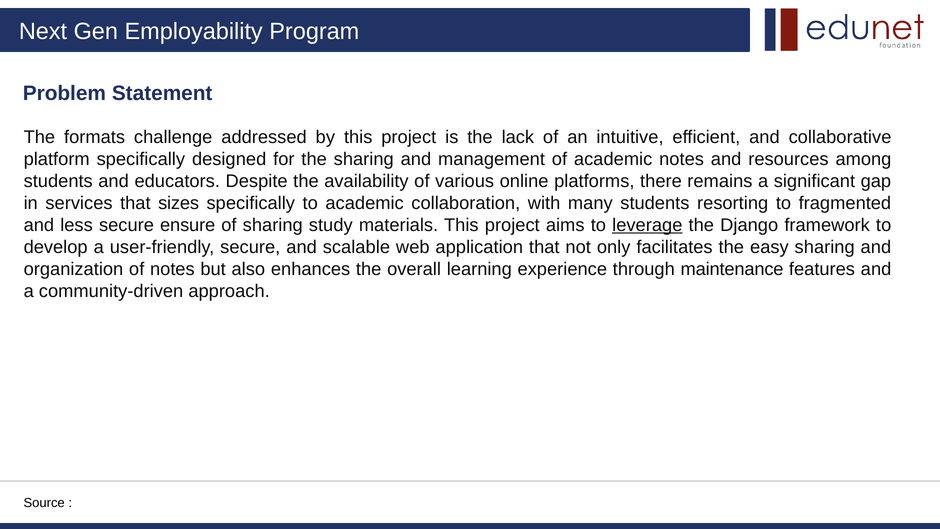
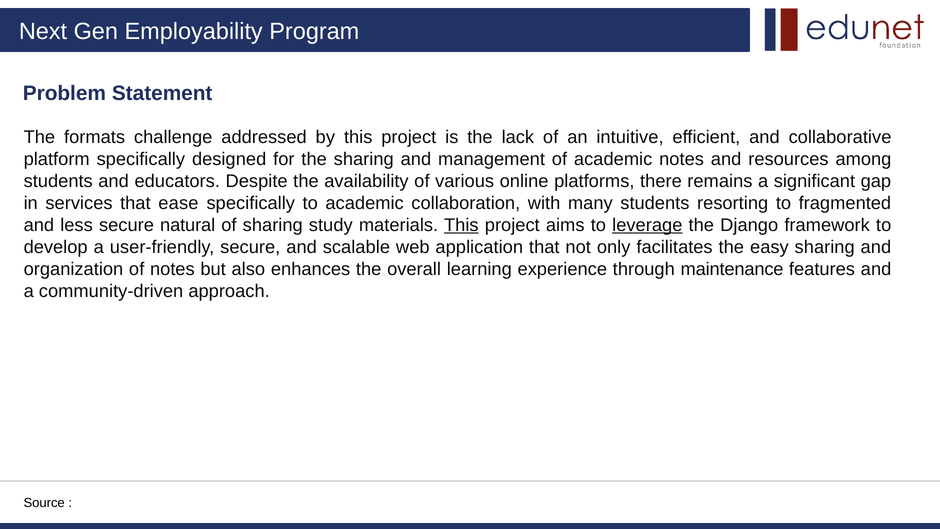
sizes: sizes -> ease
ensure: ensure -> natural
This at (461, 225) underline: none -> present
